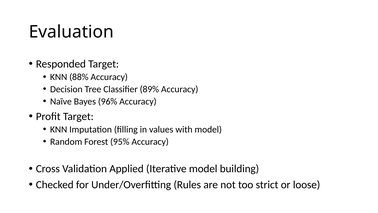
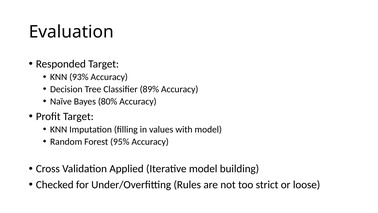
88%: 88% -> 93%
96%: 96% -> 80%
